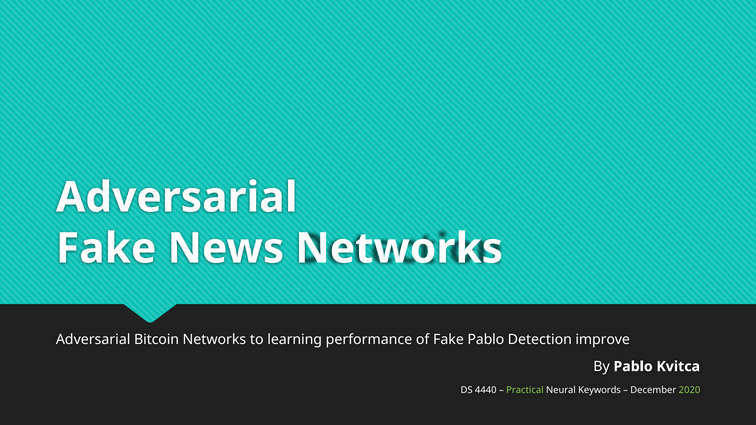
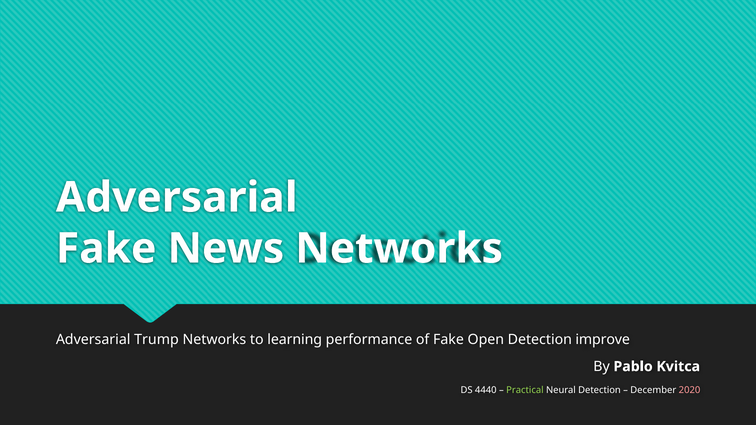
Bitcoin: Bitcoin -> Trump
Fake Pablo: Pablo -> Open
Neural Keywords: Keywords -> Detection
2020 colour: light green -> pink
